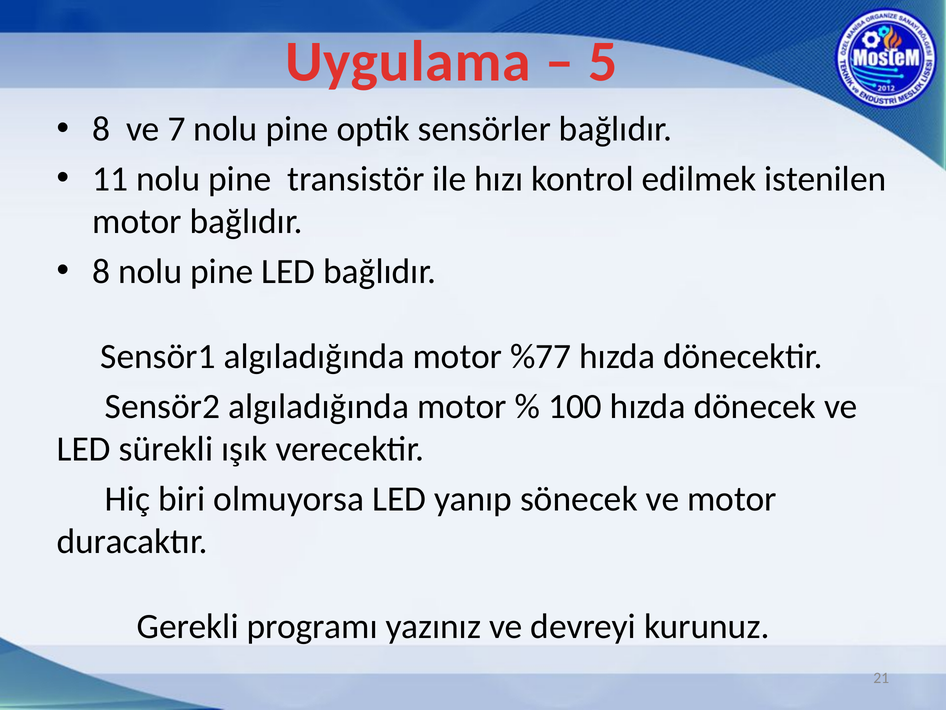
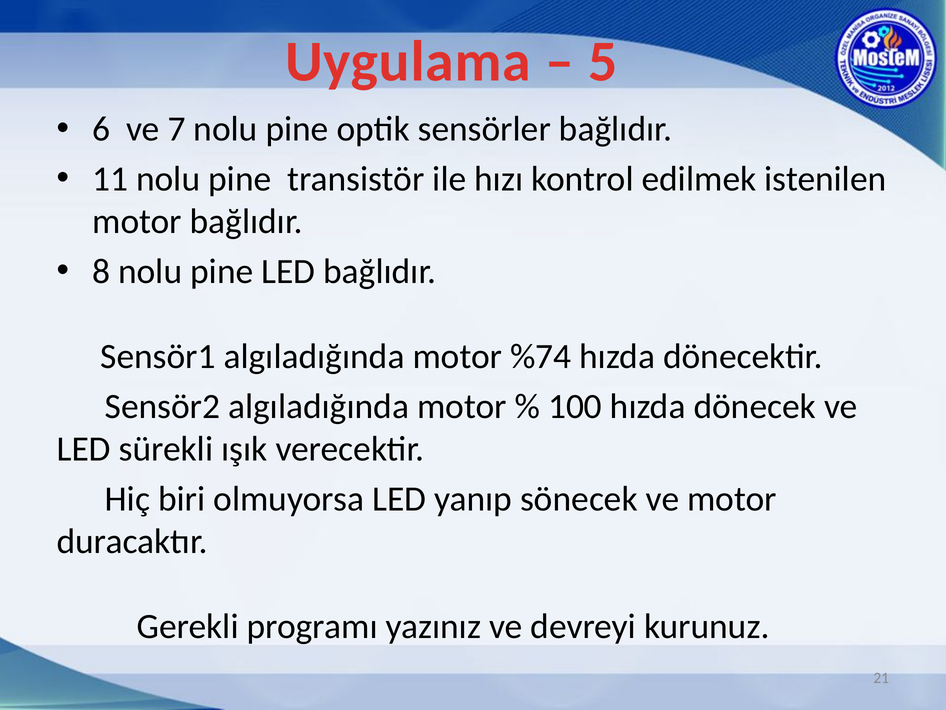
8 at (101, 129): 8 -> 6
%77: %77 -> %74
